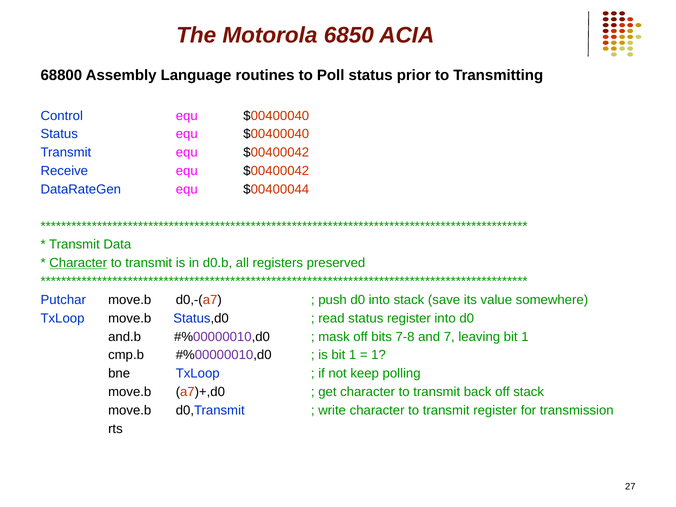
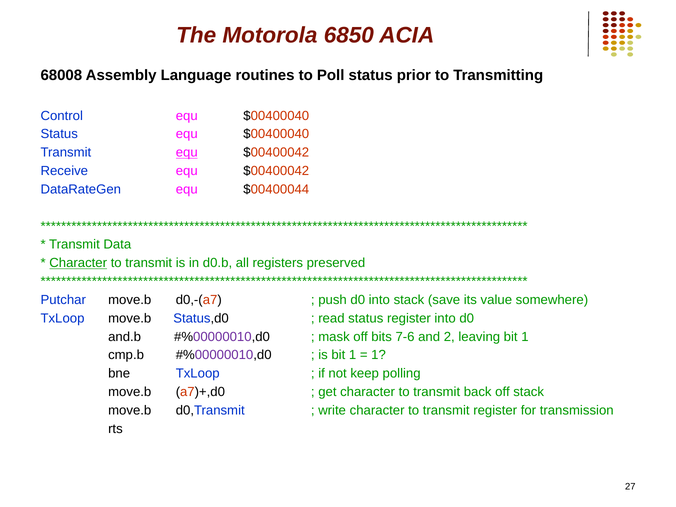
68800: 68800 -> 68008
equ at (187, 153) underline: none -> present
7-8: 7-8 -> 7-6
7: 7 -> 2
